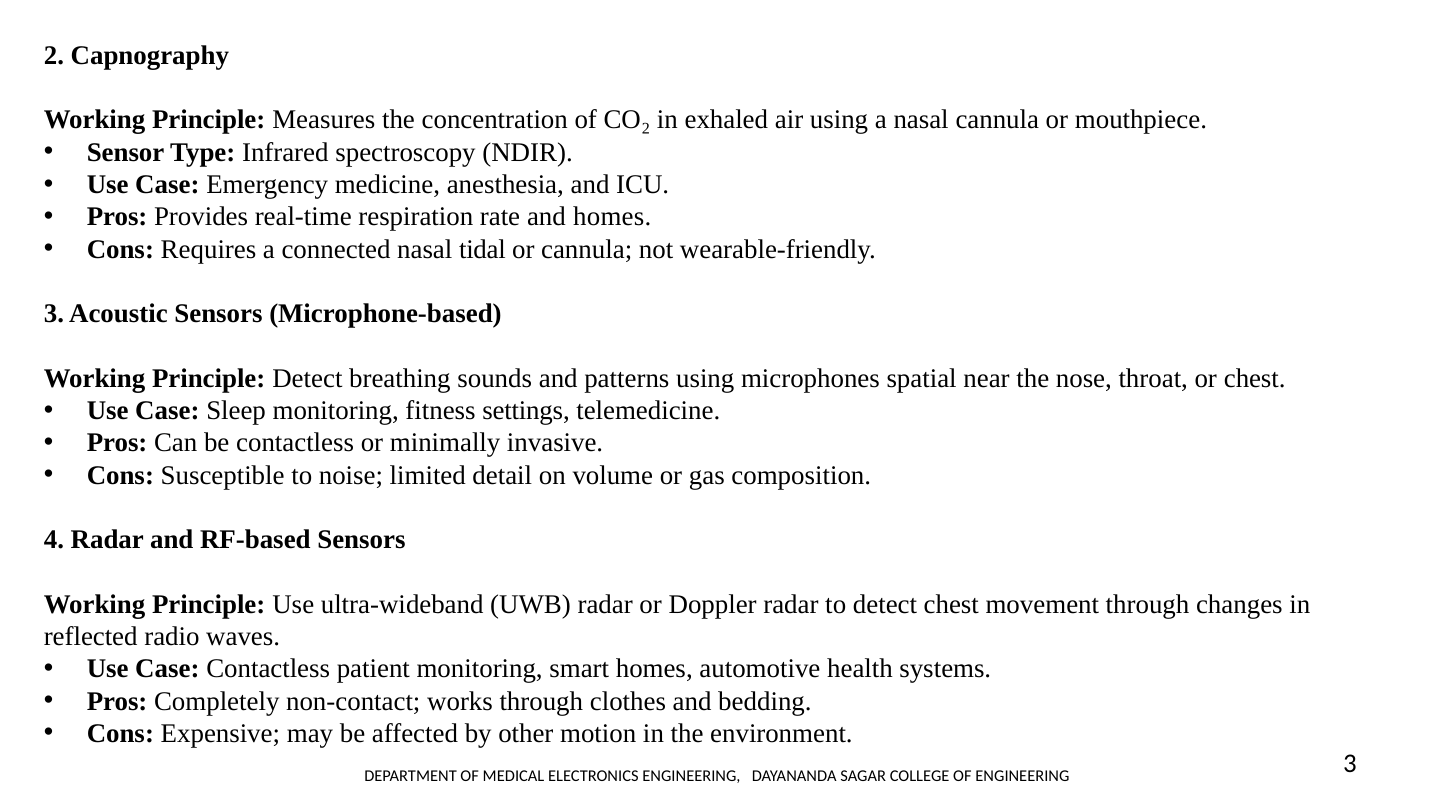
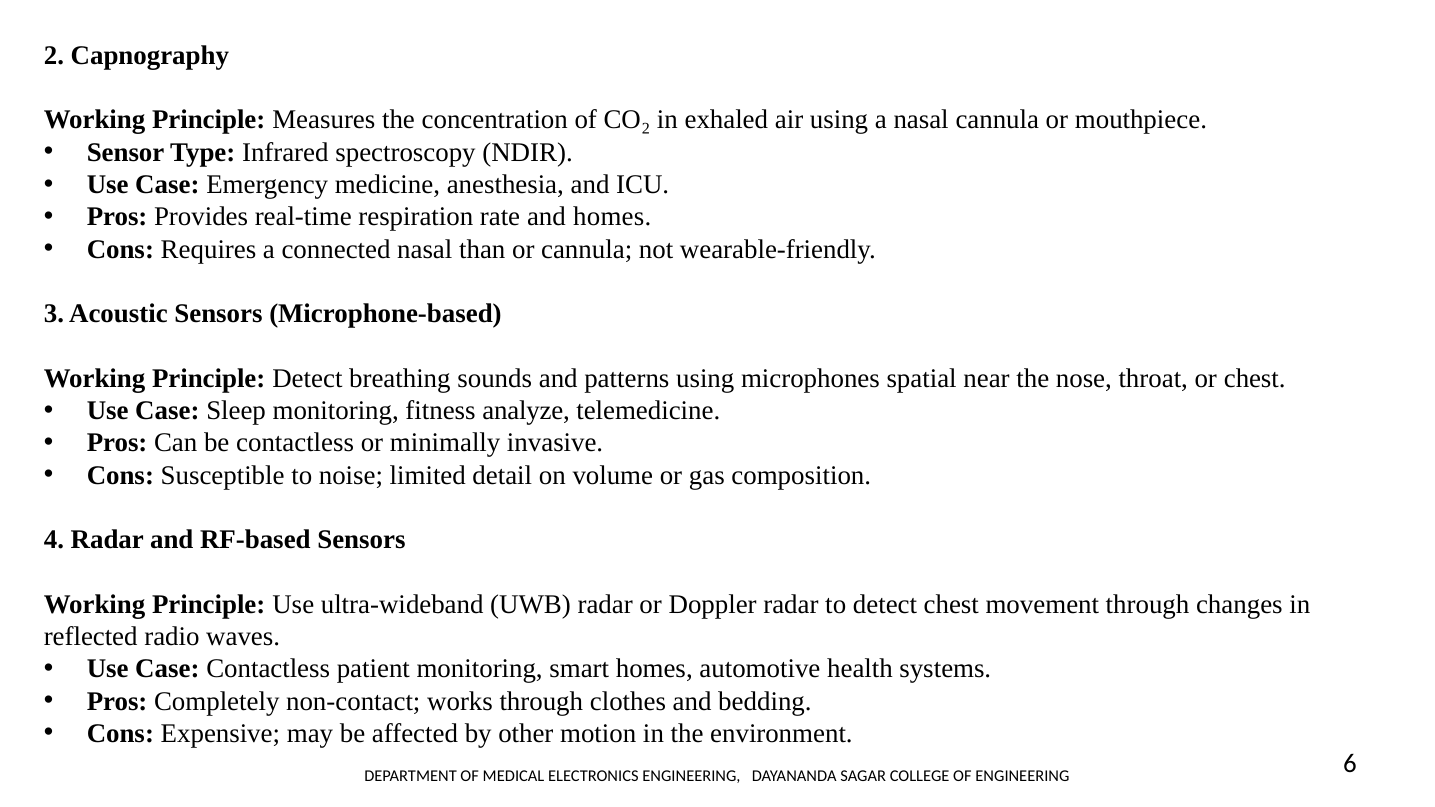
tidal: tidal -> than
settings: settings -> analyze
ENGINEERING 3: 3 -> 6
